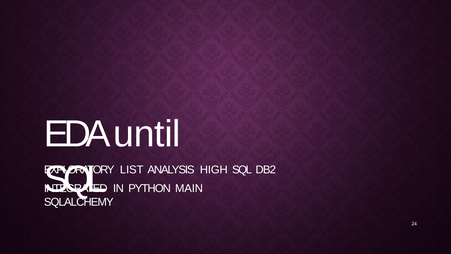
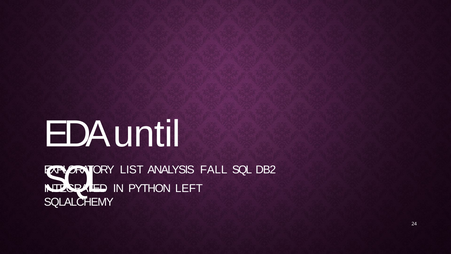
HIGH: HIGH -> FALL
MAIN: MAIN -> LEFT
